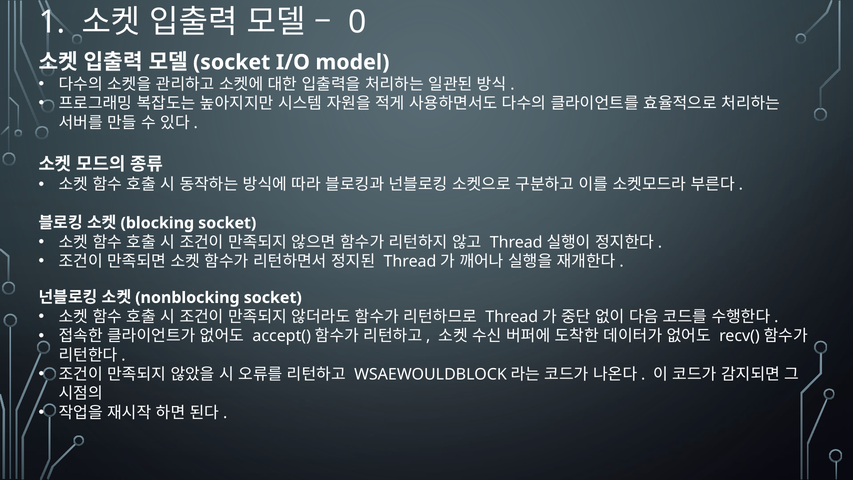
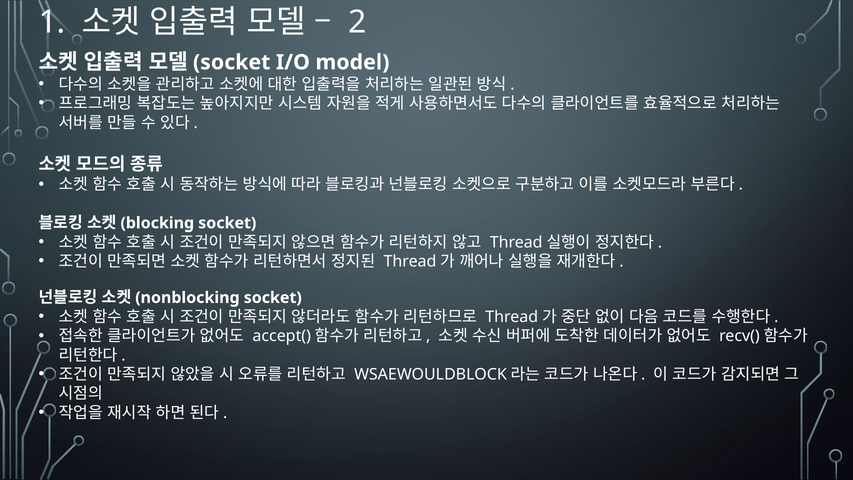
0: 0 -> 2
